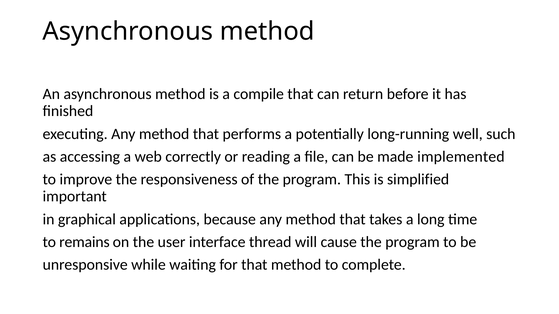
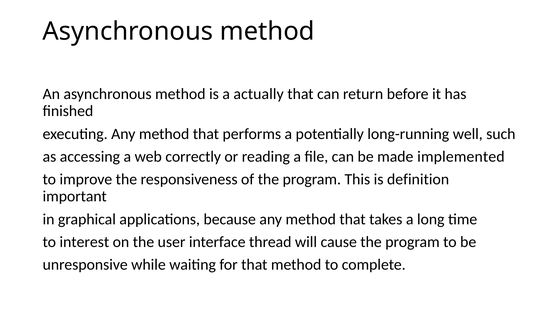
compile: compile -> actually
simplified: simplified -> definition
remains: remains -> interest
